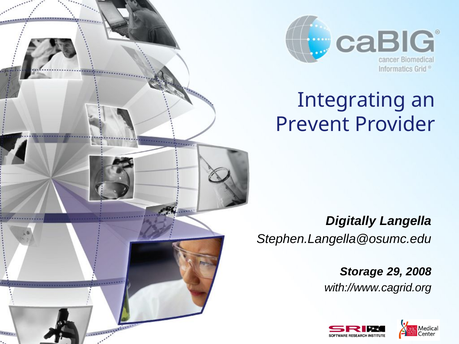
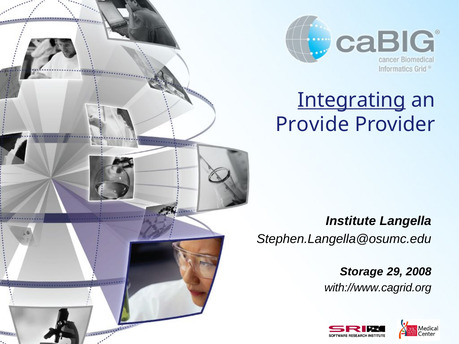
Integrating underline: none -> present
Prevent: Prevent -> Provide
Digitally: Digitally -> Institute
